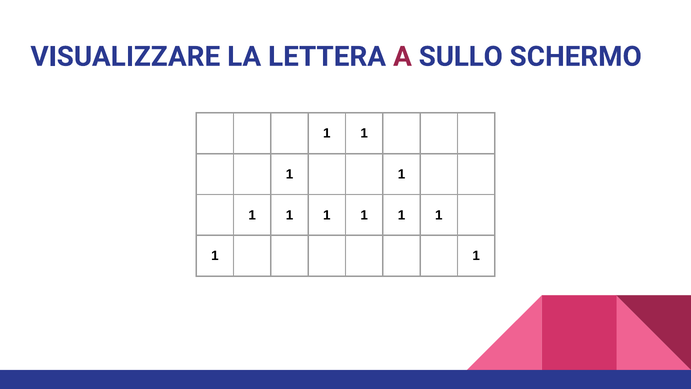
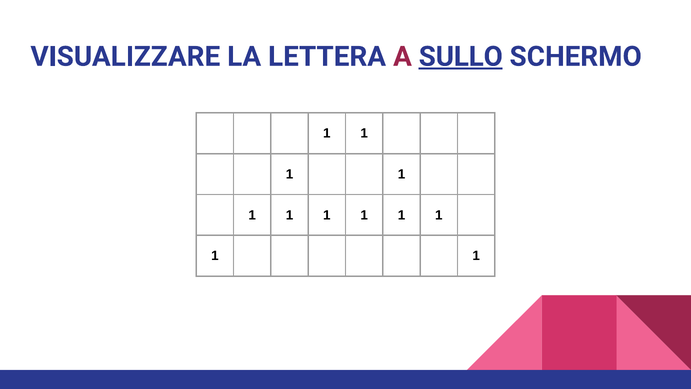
SULLO underline: none -> present
